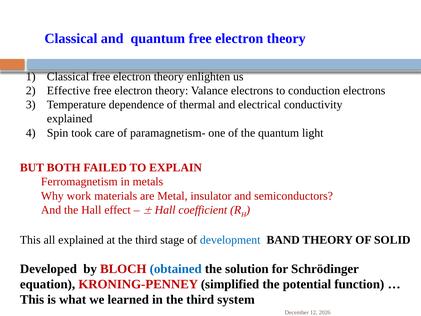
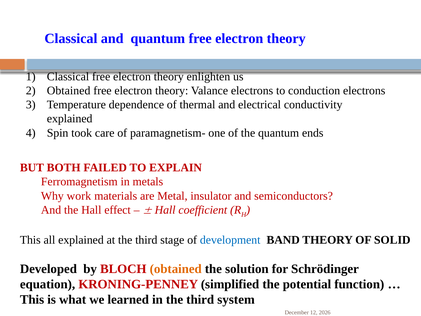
Effective at (69, 91): Effective -> Obtained
light: light -> ends
obtained at (176, 269) colour: blue -> orange
